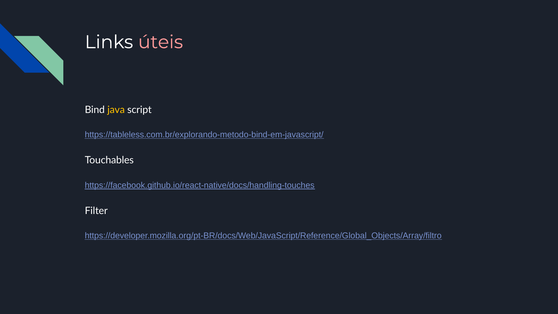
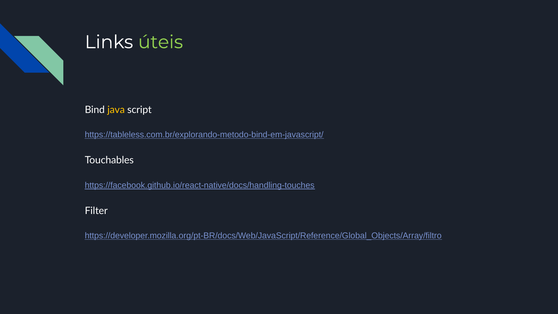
úteis colour: pink -> light green
